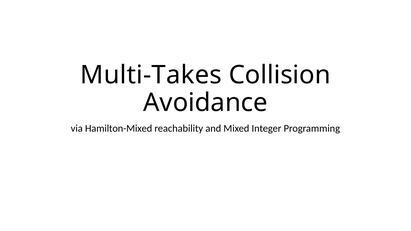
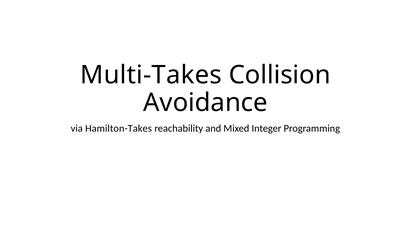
Hamilton-Mixed: Hamilton-Mixed -> Hamilton-Takes
